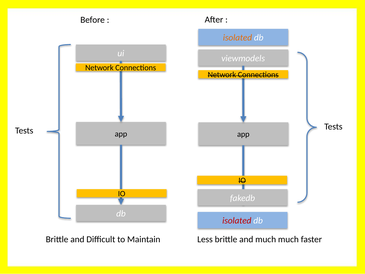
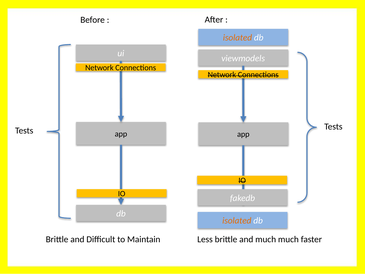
isolated at (237, 221) colour: red -> orange
